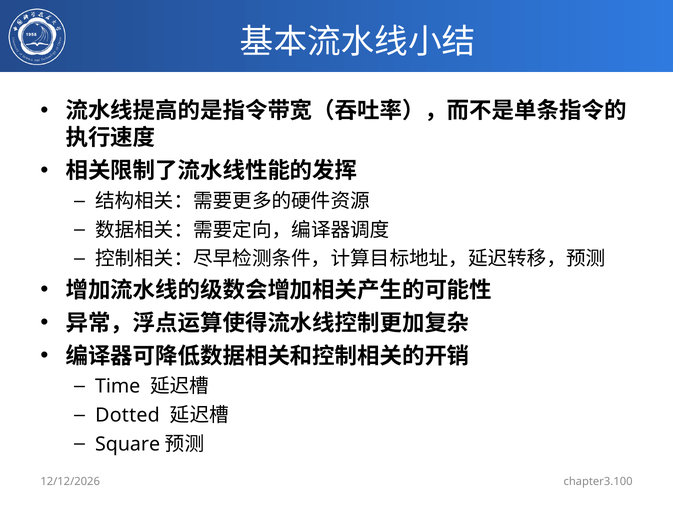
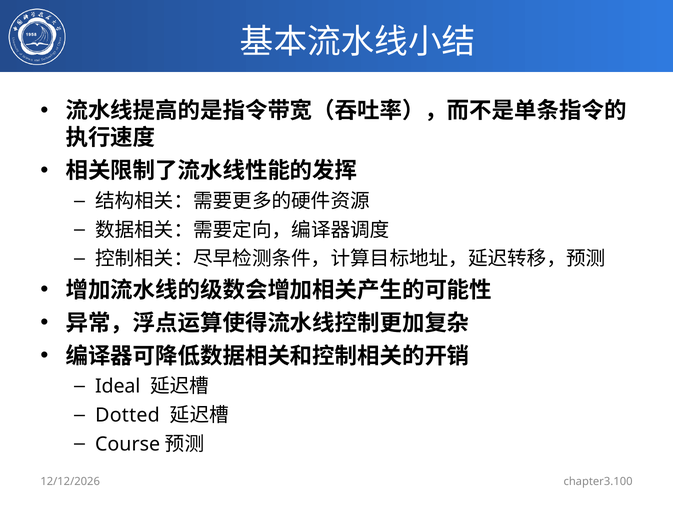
Time: Time -> Ideal
Square: Square -> Course
